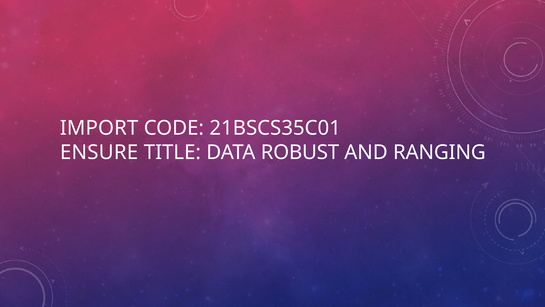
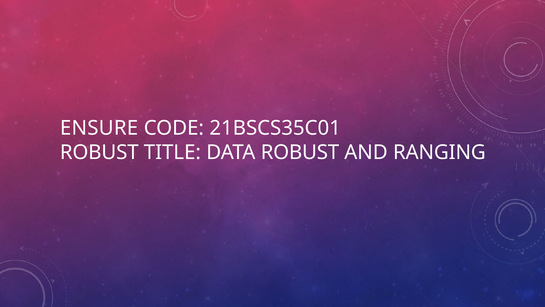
IMPORT: IMPORT -> ENSURE
ENSURE at (99, 152): ENSURE -> ROBUST
